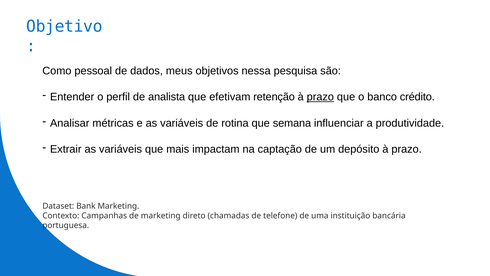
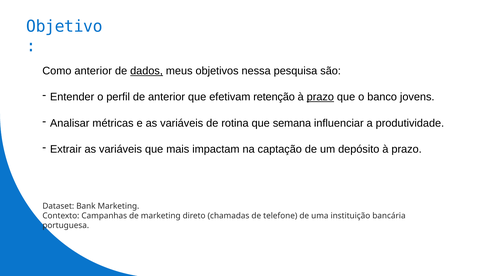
Como pessoal: pessoal -> anterior
dados underline: none -> present
de analista: analista -> anterior
crédito: crédito -> jovens
